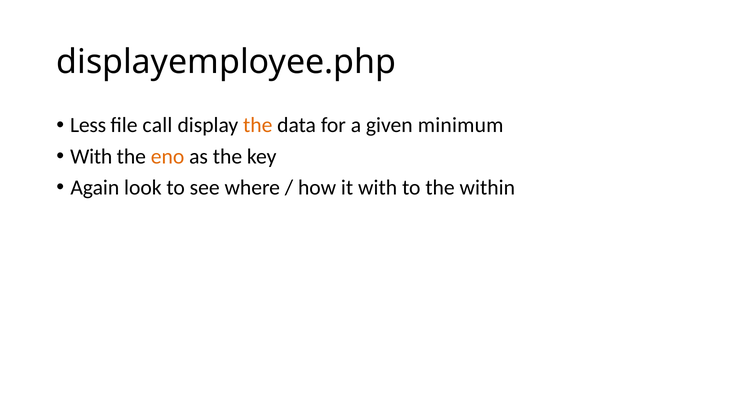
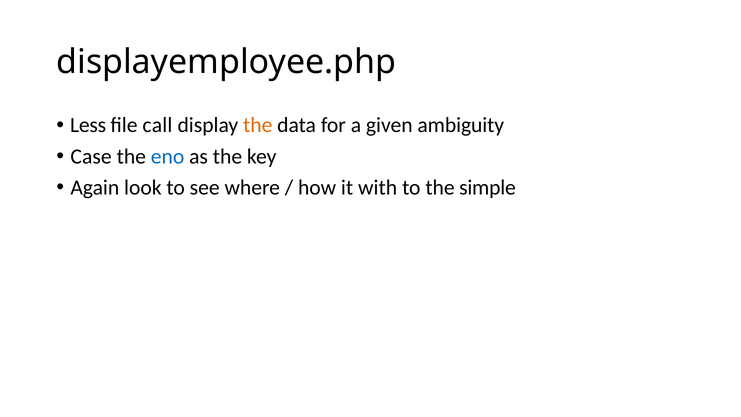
minimum: minimum -> ambiguity
With at (91, 156): With -> Case
eno colour: orange -> blue
within: within -> simple
